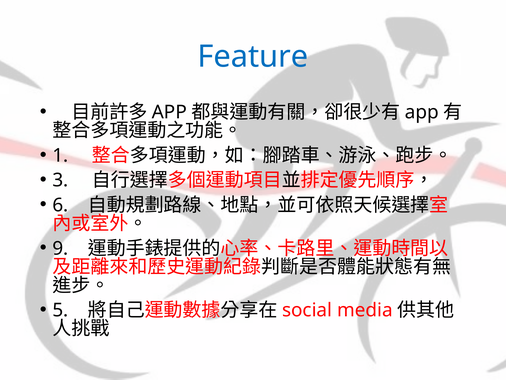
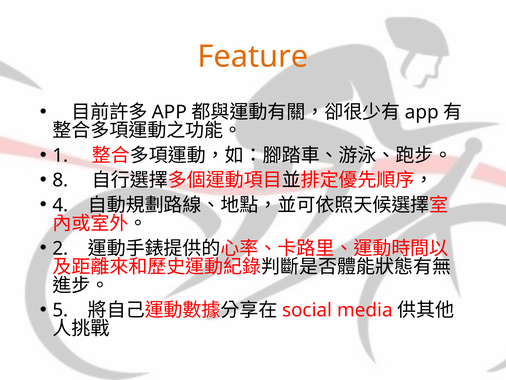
Feature colour: blue -> orange
3: 3 -> 8
6: 6 -> 4
9: 9 -> 2
